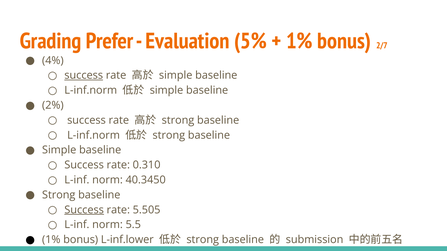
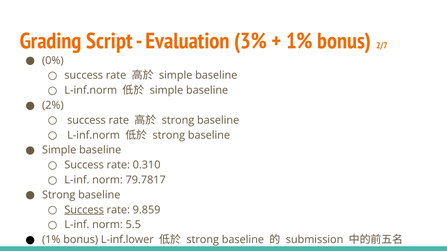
Prefer: Prefer -> Script
5%: 5% -> 3%
4%: 4% -> 0%
success at (84, 76) underline: present -> none
40.3450: 40.3450 -> 79.7817
5.505: 5.505 -> 9.859
